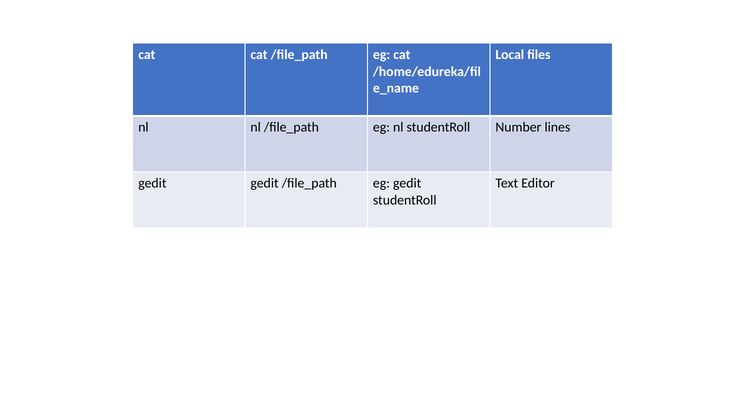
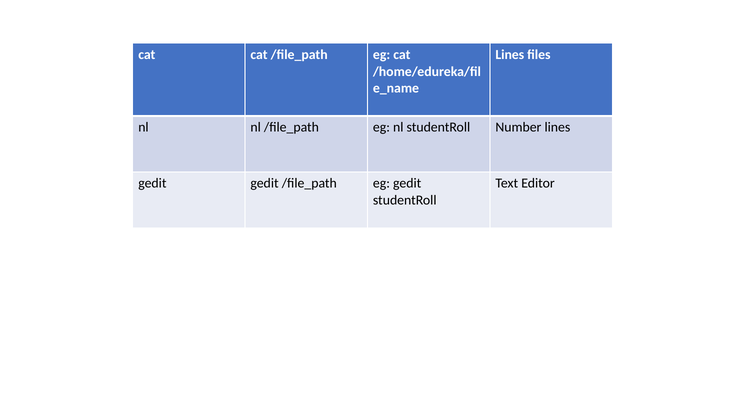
Local at (510, 55): Local -> Lines
